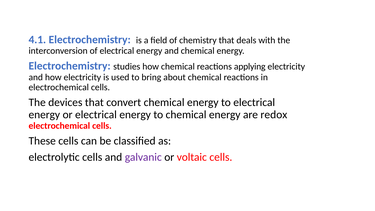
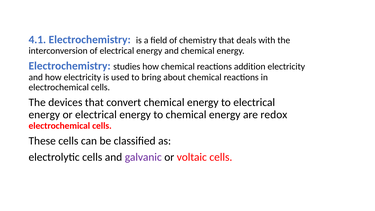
applying: applying -> addition
